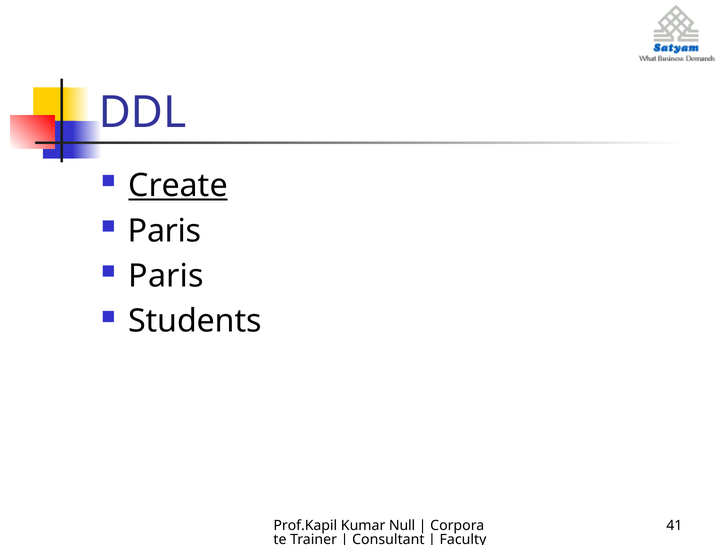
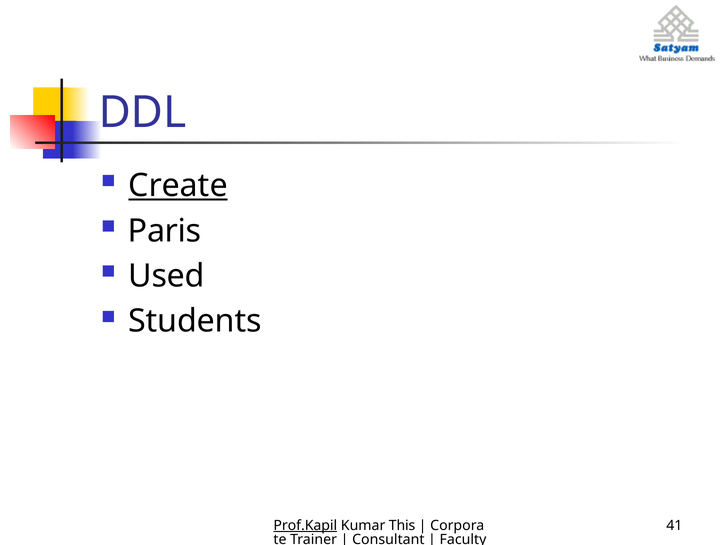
Paris at (166, 276): Paris -> Used
Prof.Kapil underline: none -> present
Null: Null -> This
